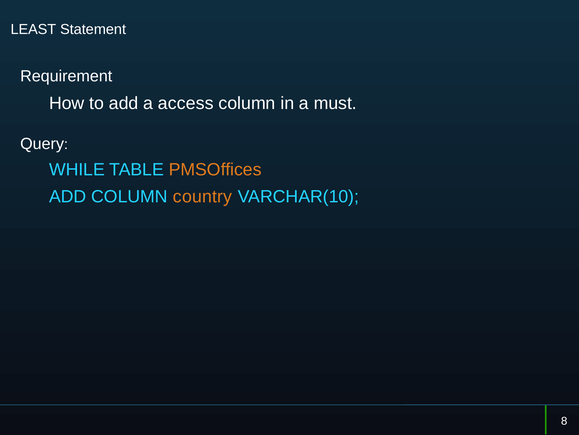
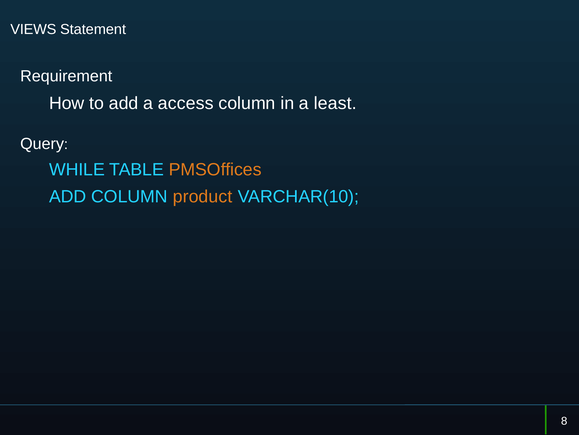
LEAST: LEAST -> VIEWS
must: must -> least
country: country -> product
